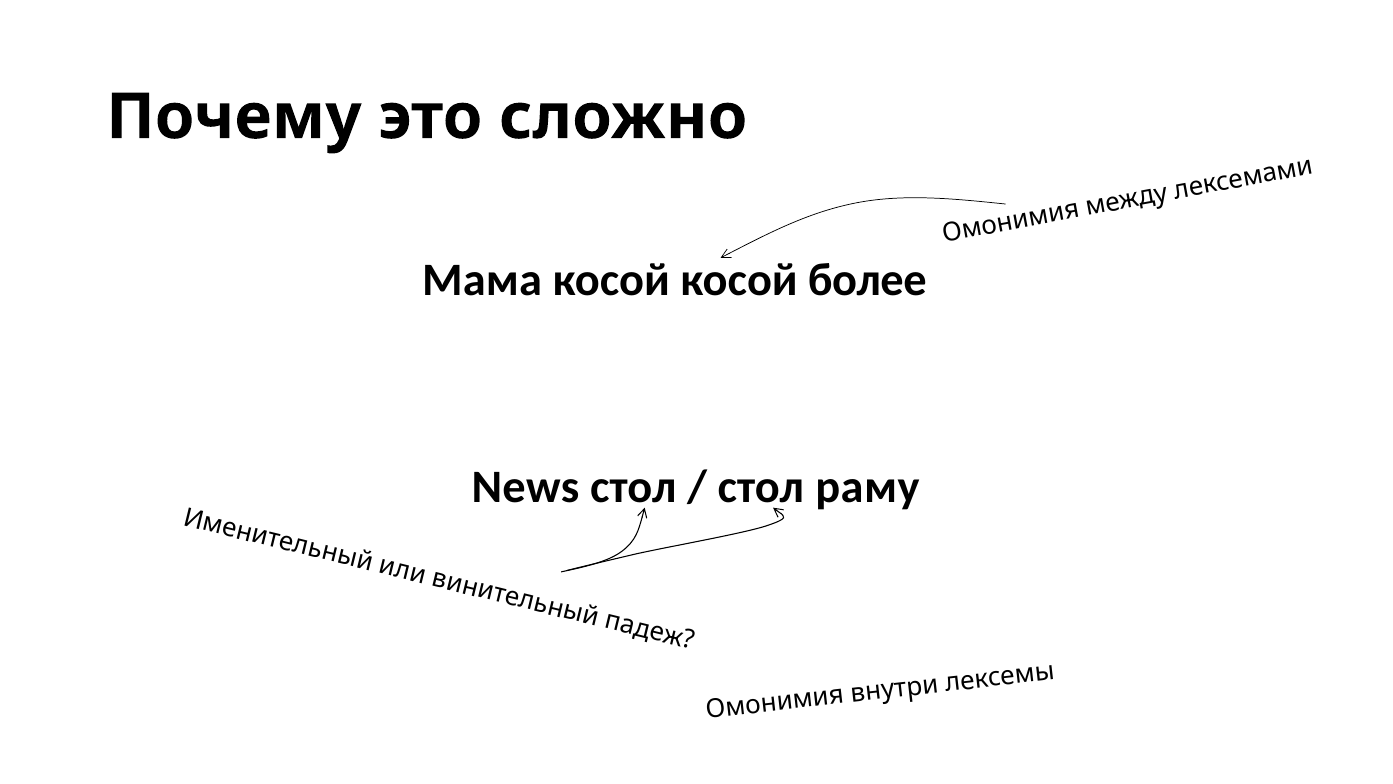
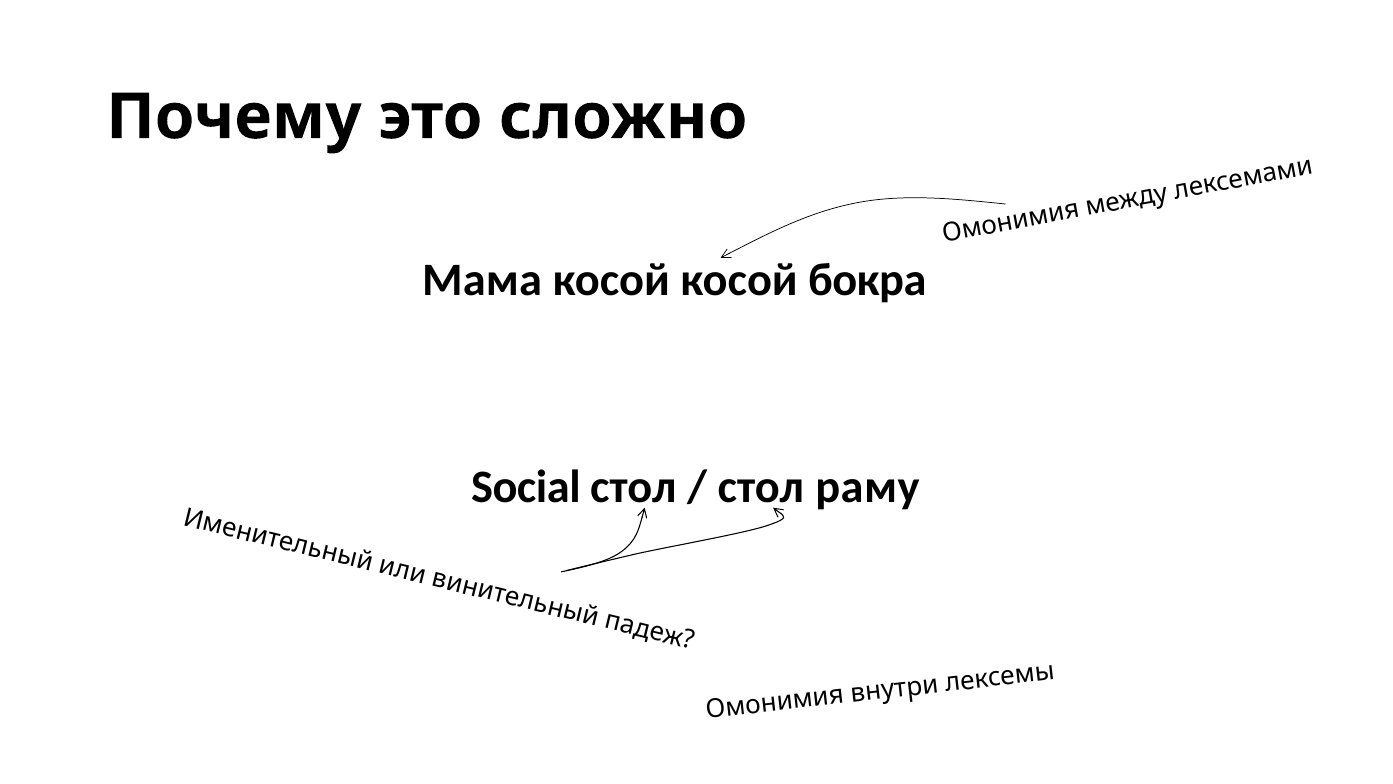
более: более -> бокра
News: News -> Social
